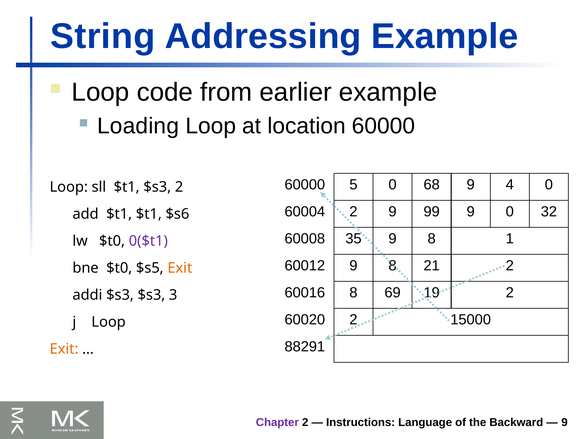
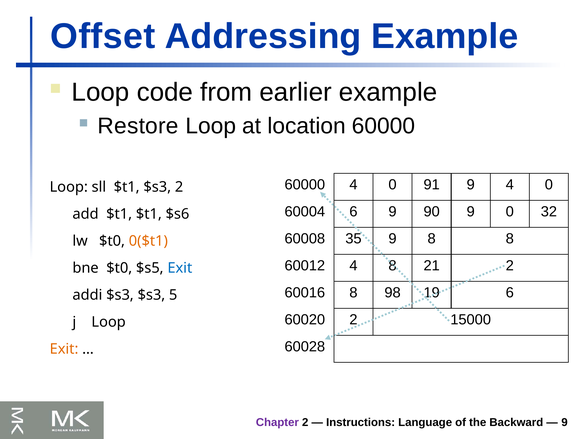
String: String -> Offset
Loading: Loading -> Restore
60000 5: 5 -> 4
68: 68 -> 91
60004 2: 2 -> 6
99: 99 -> 90
0($t1 colour: purple -> orange
8 1: 1 -> 8
Exit at (180, 268) colour: orange -> blue
60012 9: 9 -> 4
3: 3 -> 5
69: 69 -> 98
19 2: 2 -> 6
88291: 88291 -> 60028
